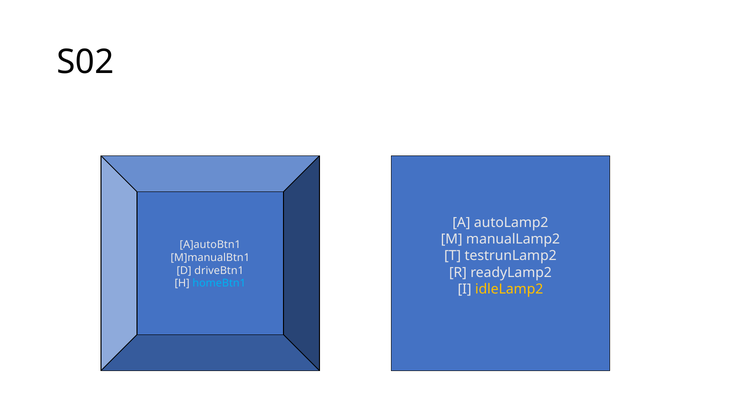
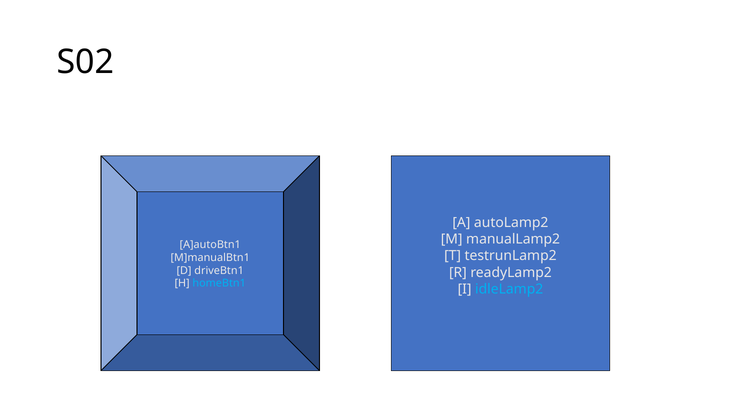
idleLamp2 colour: yellow -> light blue
